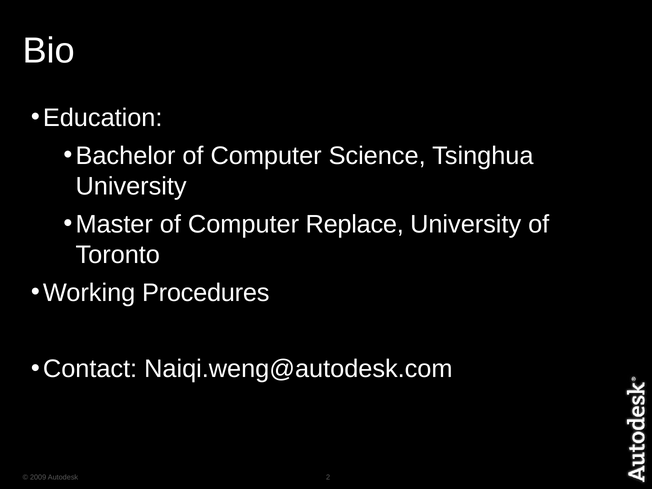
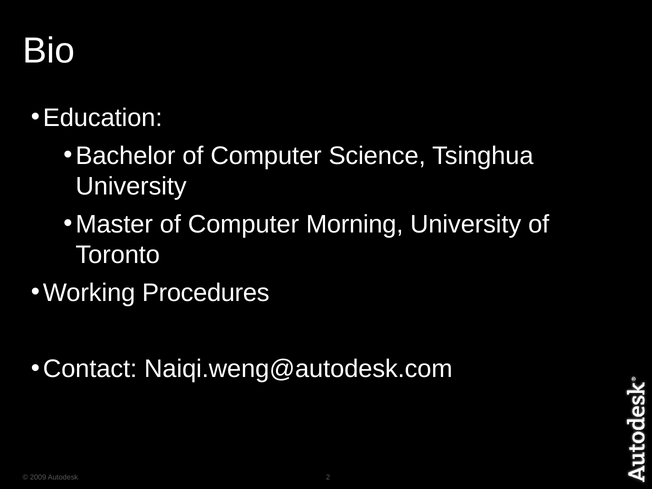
Replace: Replace -> Morning
